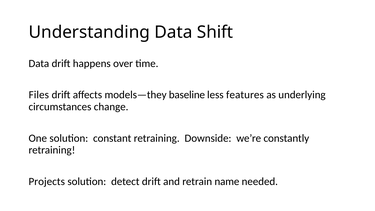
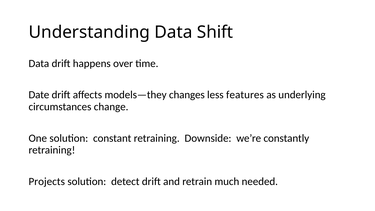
Files: Files -> Date
baseline: baseline -> changes
name: name -> much
